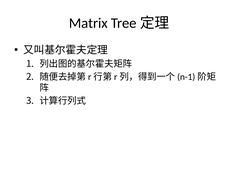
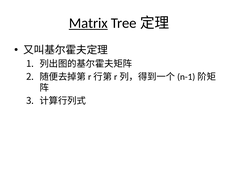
Matrix underline: none -> present
